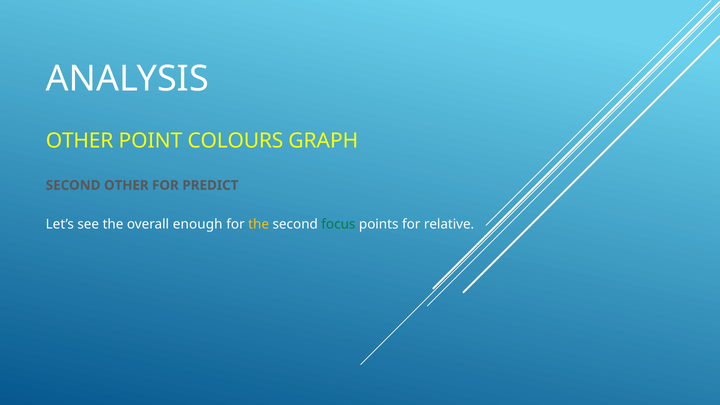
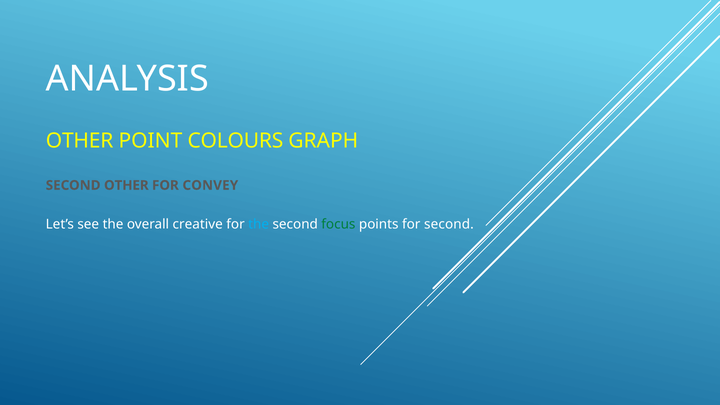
PREDICT: PREDICT -> CONVEY
enough: enough -> creative
the at (259, 224) colour: yellow -> light blue
for relative: relative -> second
